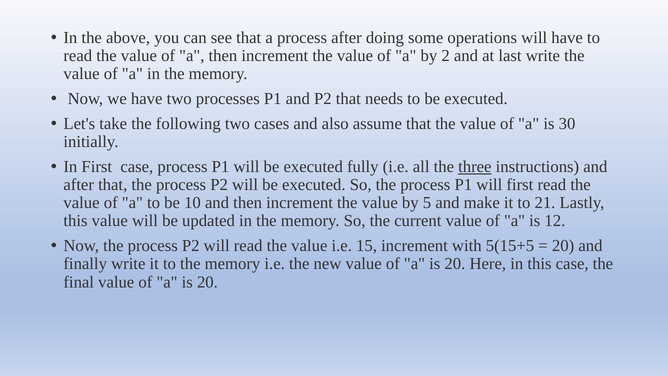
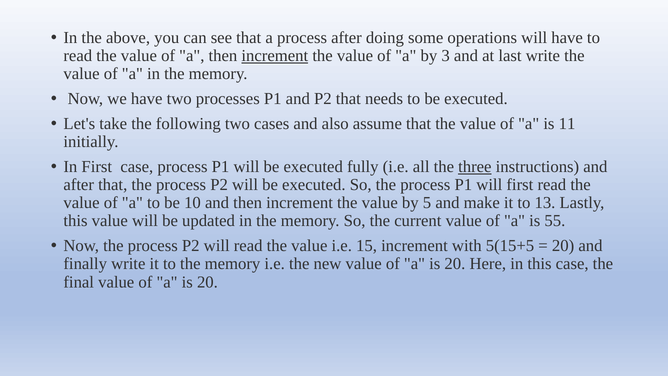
increment at (275, 56) underline: none -> present
2: 2 -> 3
30: 30 -> 11
21: 21 -> 13
12: 12 -> 55
